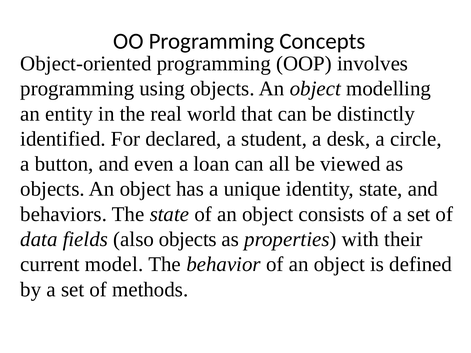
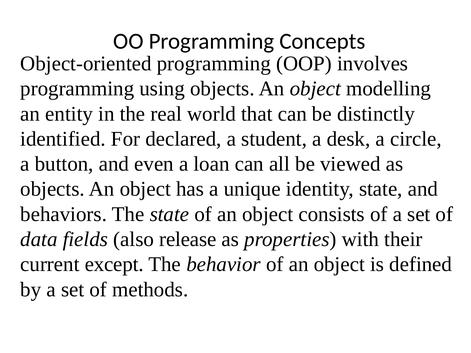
also objects: objects -> release
model: model -> except
